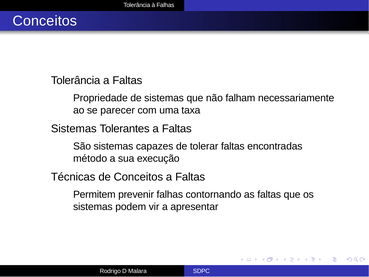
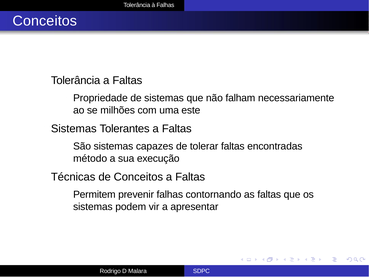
parecer: parecer -> milhões
taxa: taxa -> este
